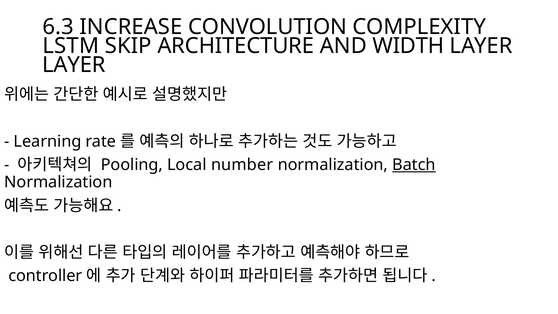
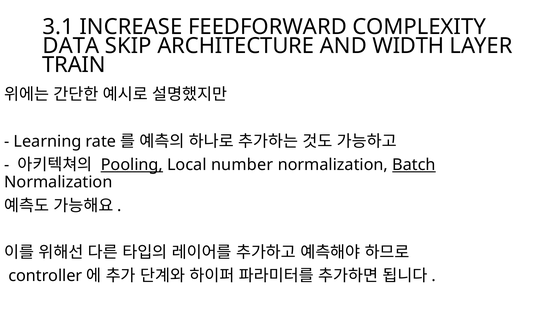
6.3: 6.3 -> 3.1
CONVOLUTION: CONVOLUTION -> FEEDFORWARD
LSTM: LSTM -> DATA
LAYER at (74, 65): LAYER -> TRAIN
Pooling underline: none -> present
